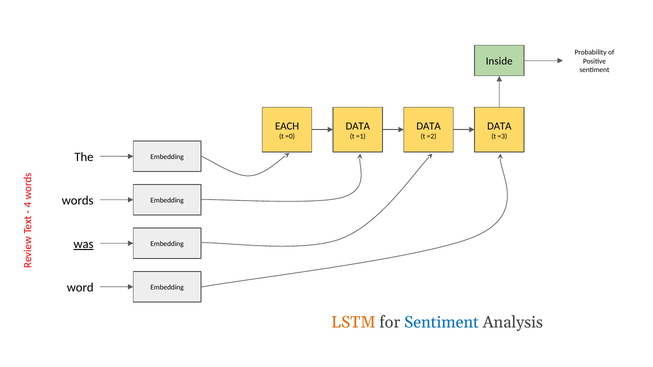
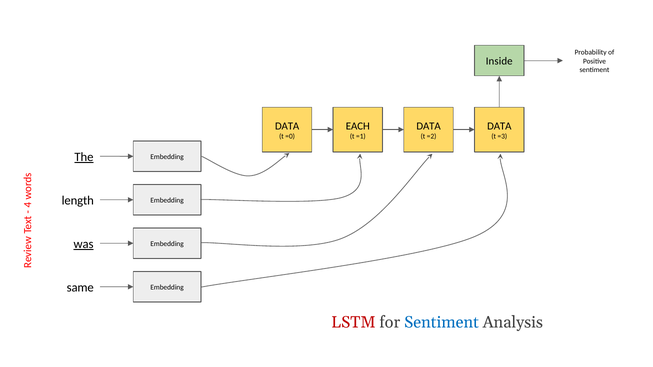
EACH at (287, 126): EACH -> DATA
DATA at (358, 126): DATA -> EACH
The underline: none -> present
words: words -> length
word: word -> same
LSTM colour: orange -> red
